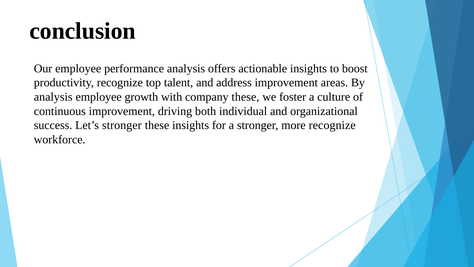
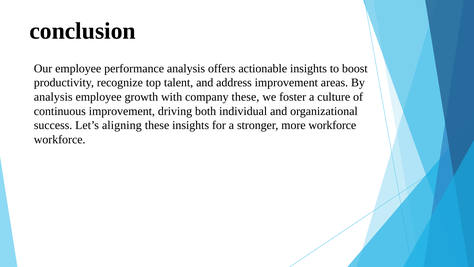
Let’s stronger: stronger -> aligning
more recognize: recognize -> workforce
